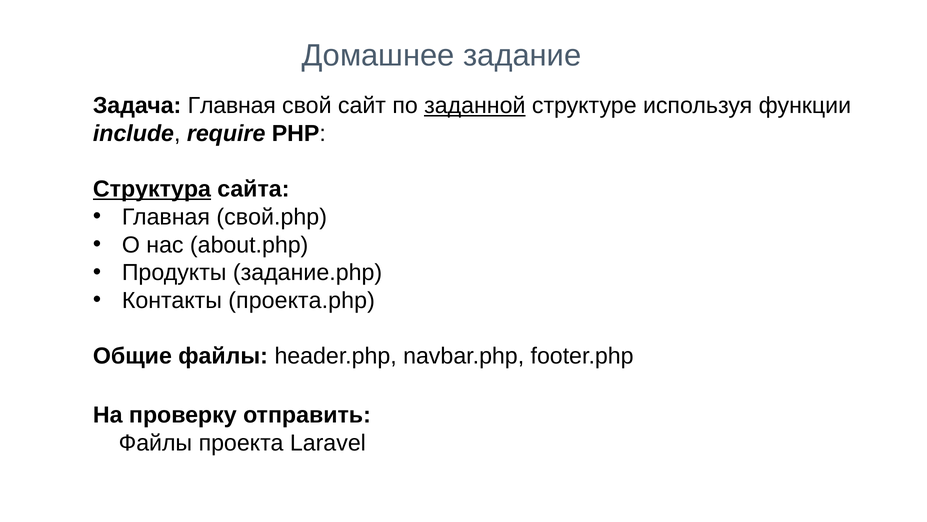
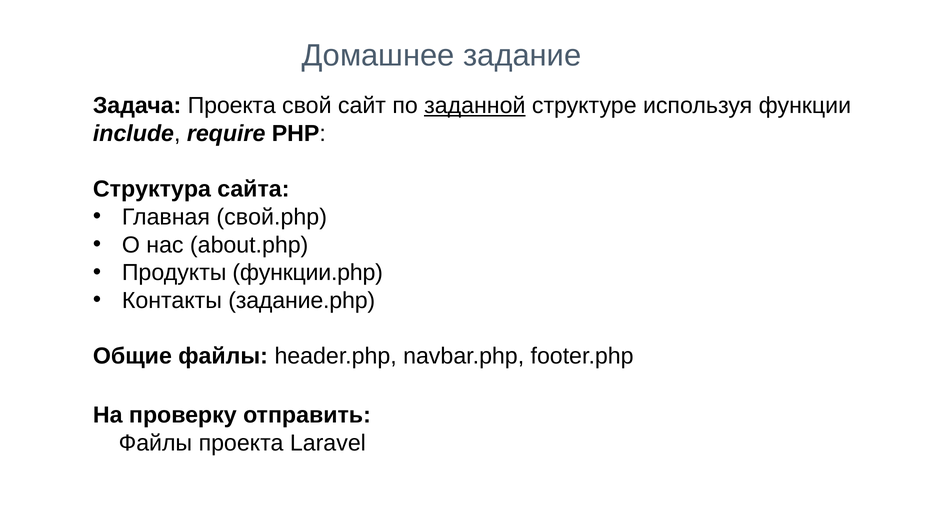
Задача Главная: Главная -> Проекта
Структура underline: present -> none
задание.php: задание.php -> функции.php
проекта.php: проекта.php -> задание.php
